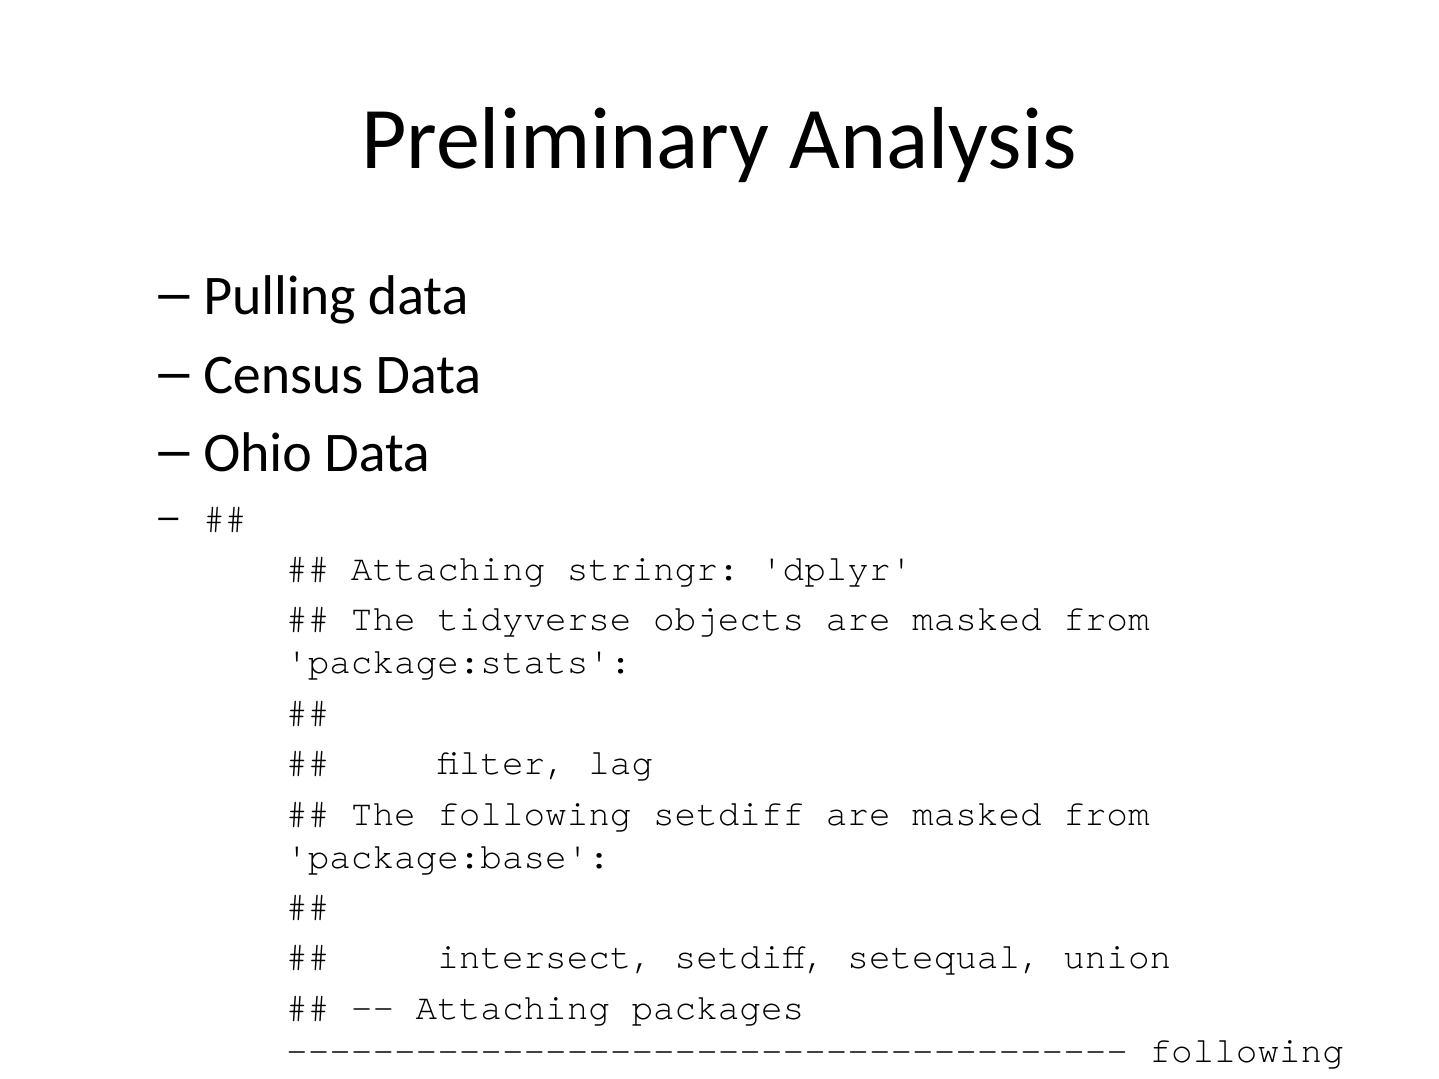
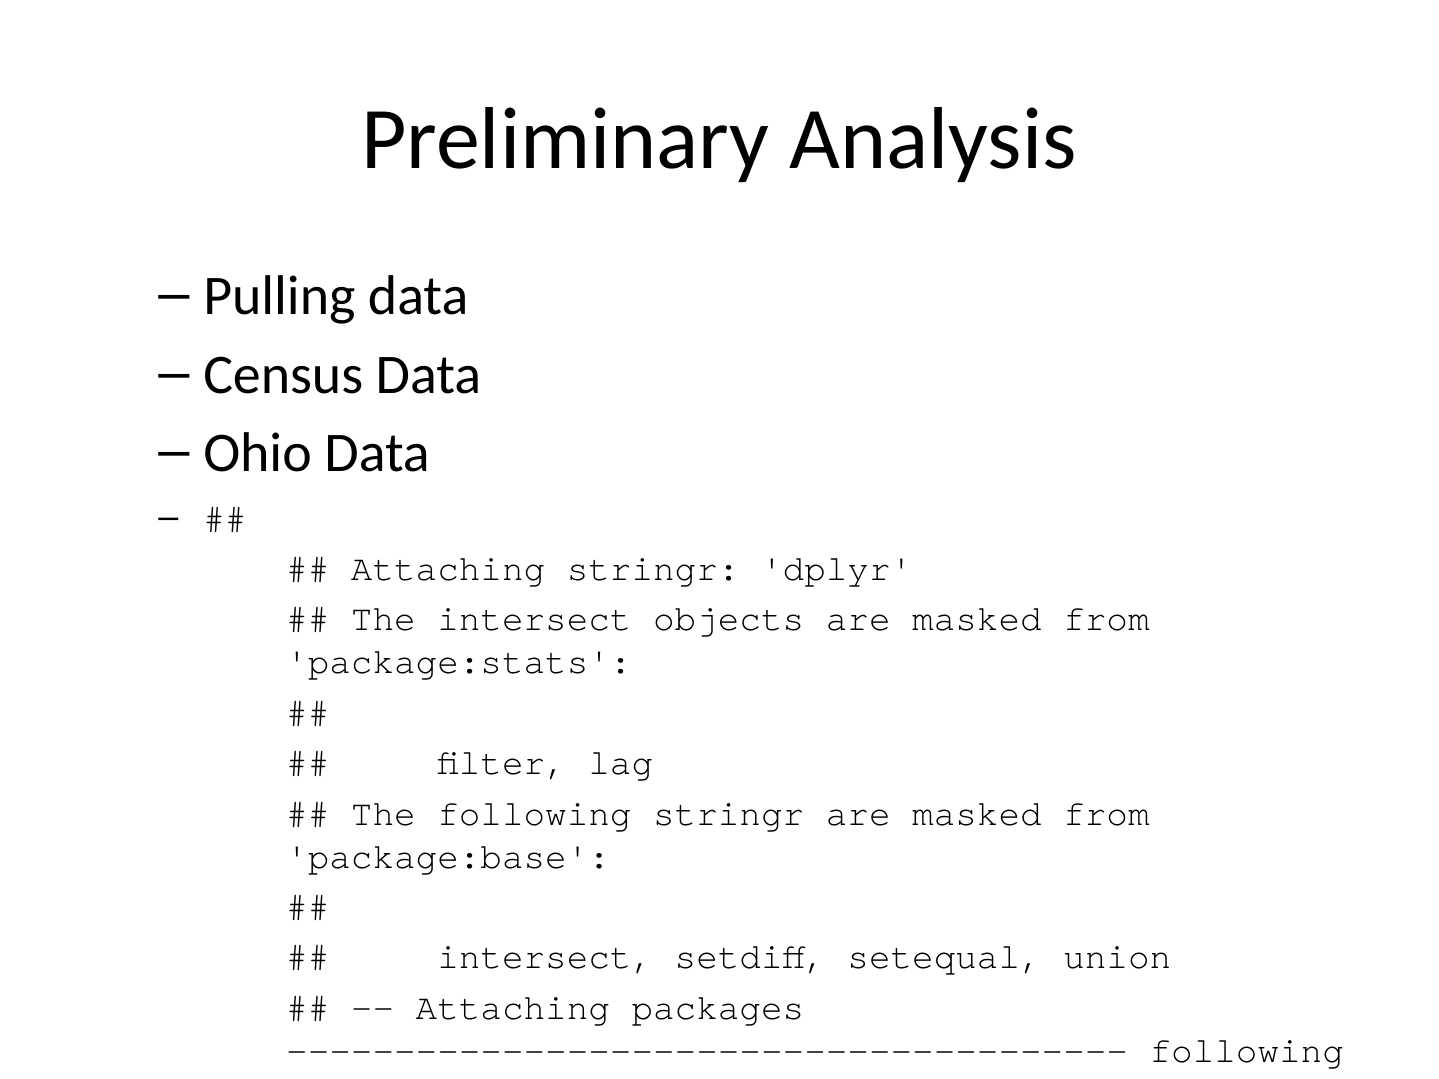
The tidyverse: tidyverse -> intersect
following setdiff: setdiff -> stringr
